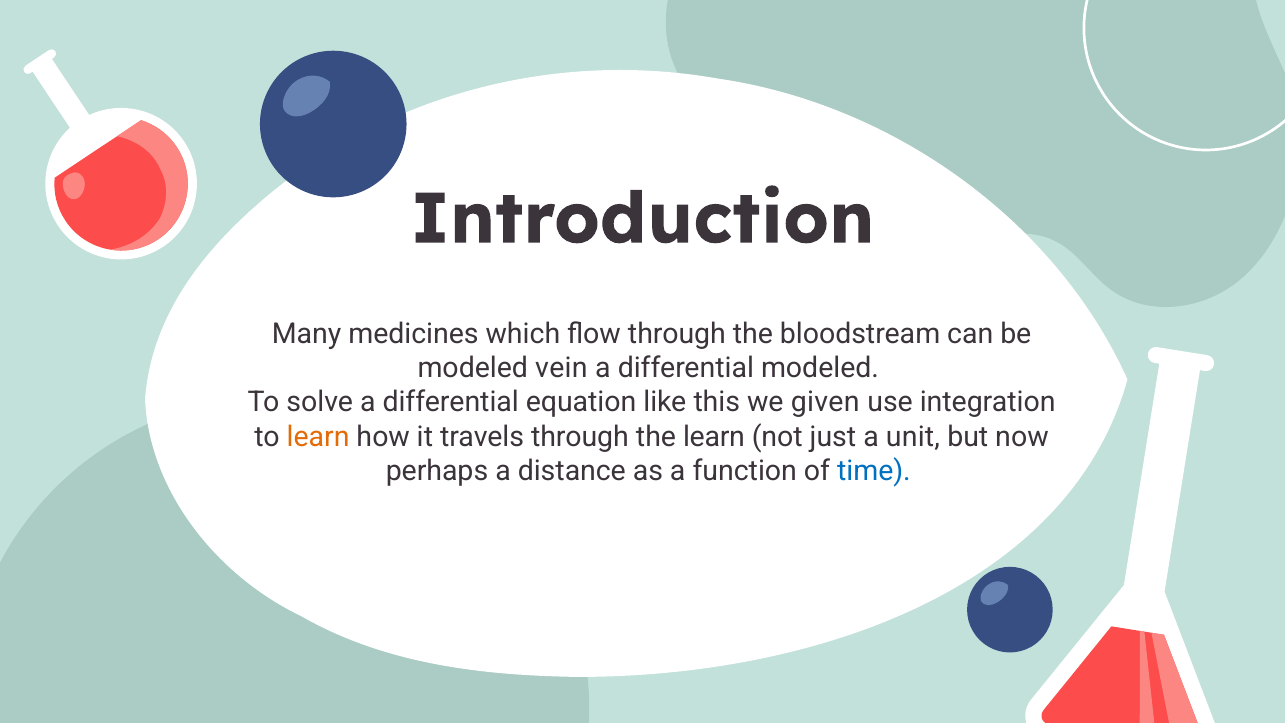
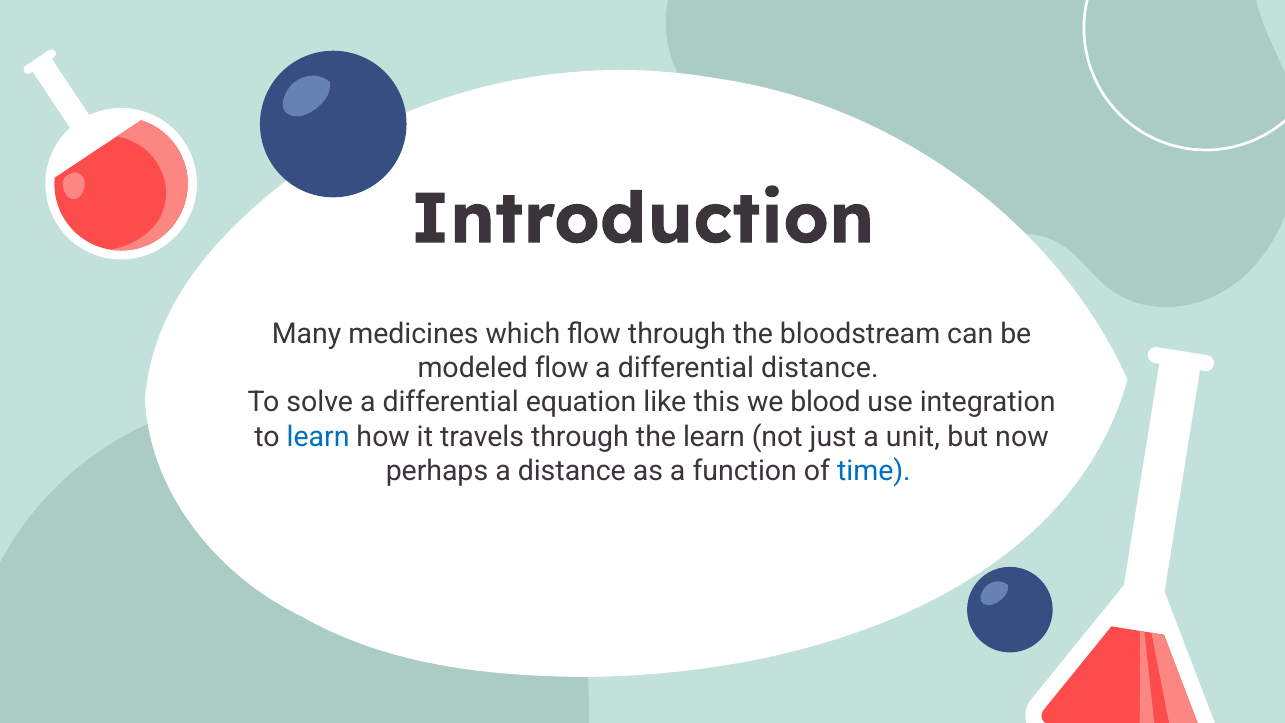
modeled vein: vein -> flow
differential modeled: modeled -> distance
given: given -> blood
learn at (318, 437) colour: orange -> blue
